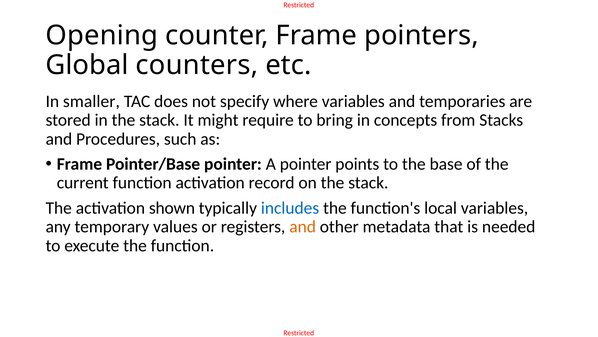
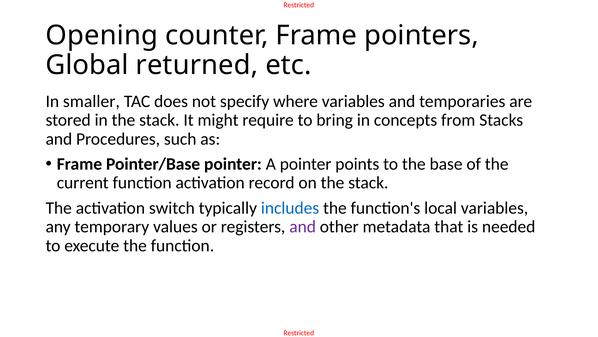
counters: counters -> returned
shown: shown -> switch
and at (303, 226) colour: orange -> purple
